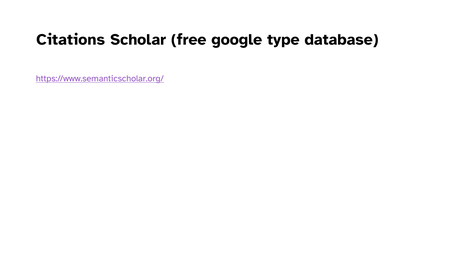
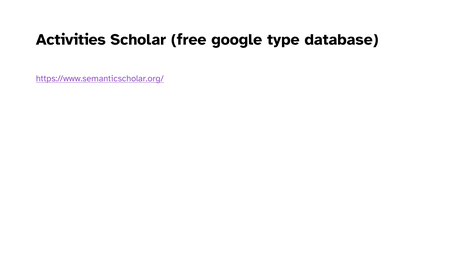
Citations: Citations -> Activities
